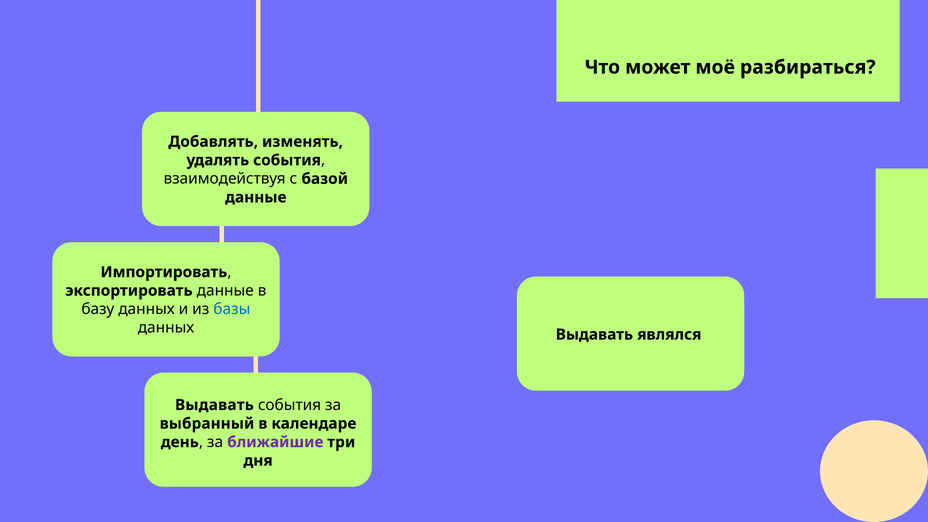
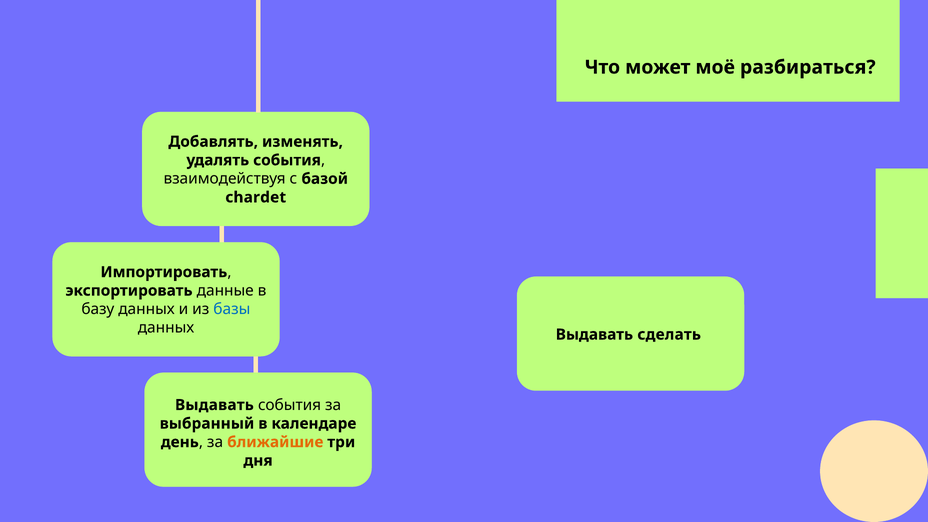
данные at (256, 197): данные -> chardet
являлся: являлся -> сделать
ближайшие colour: purple -> orange
